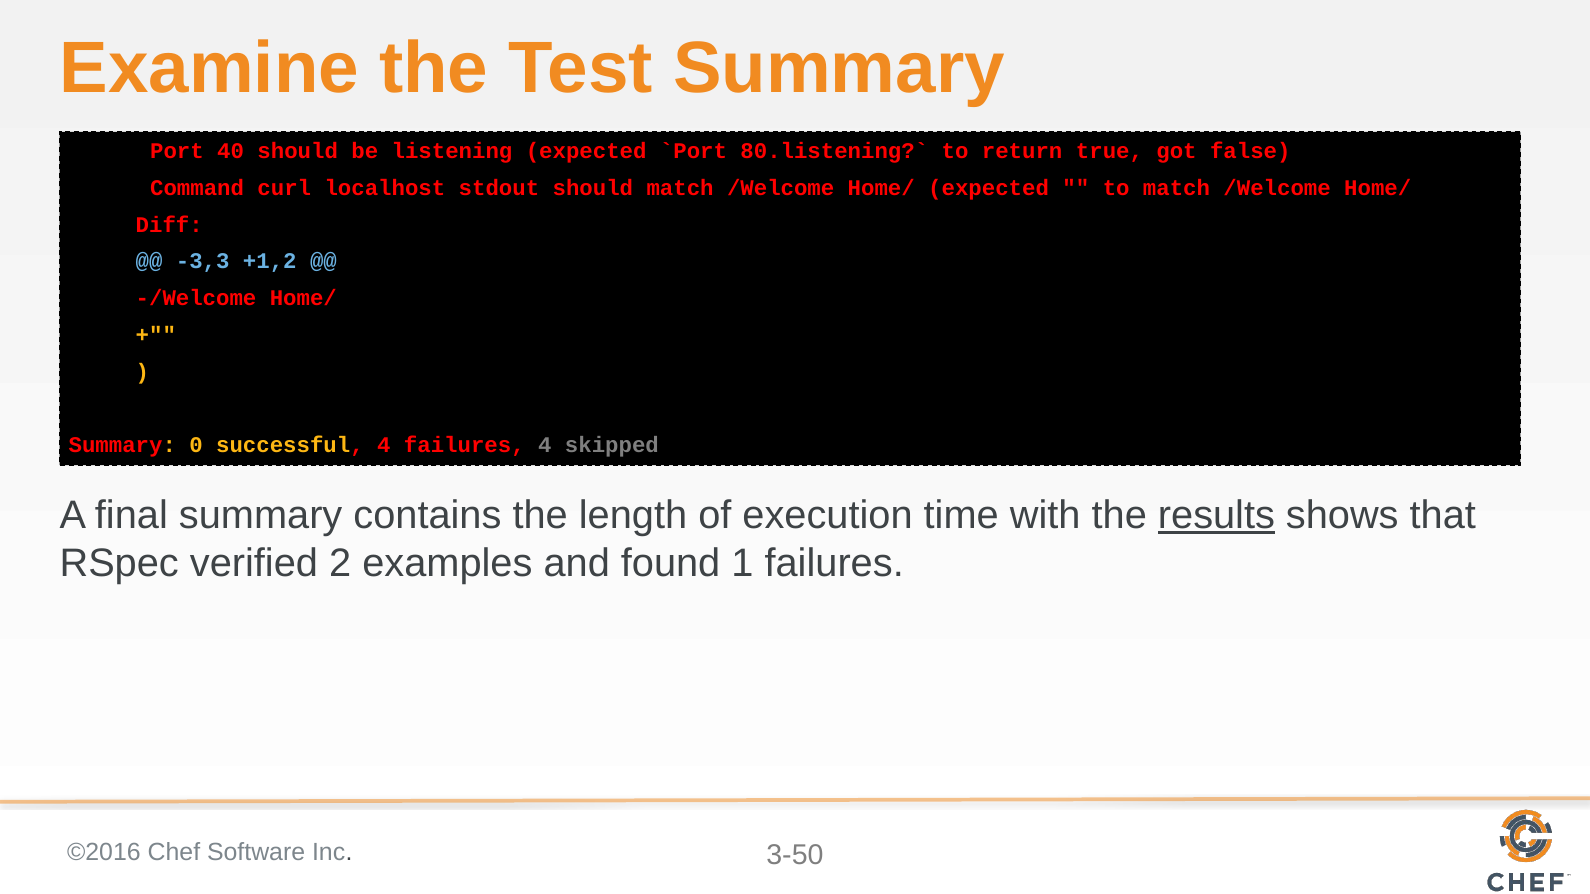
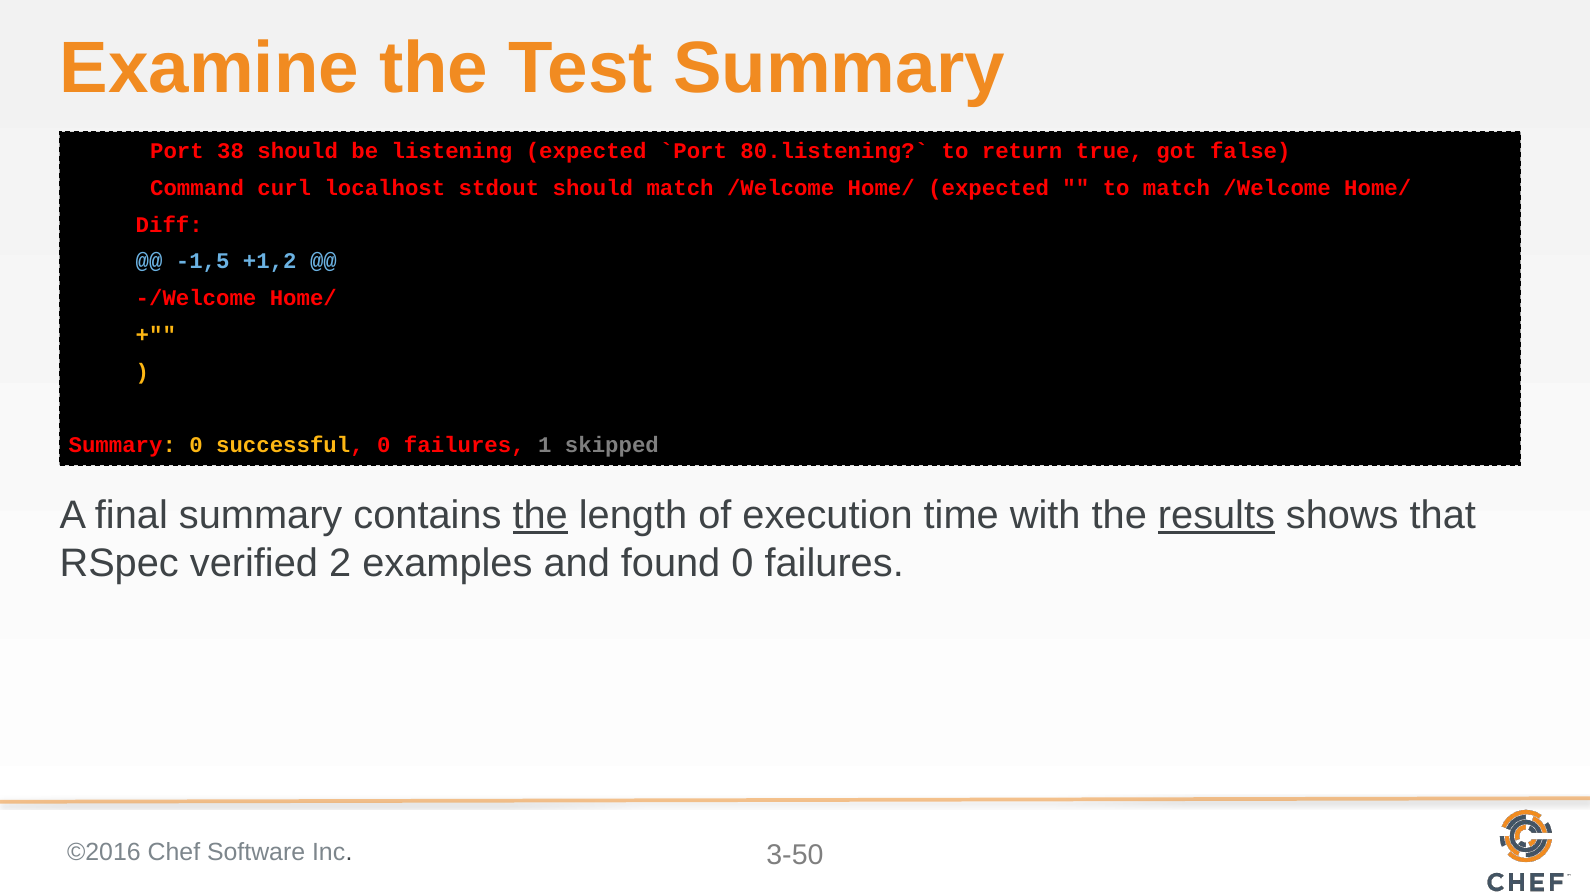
40: 40 -> 38
-3,3: -3,3 -> -1,5
successful 4: 4 -> 0
failures 4: 4 -> 1
the at (540, 516) underline: none -> present
found 1: 1 -> 0
